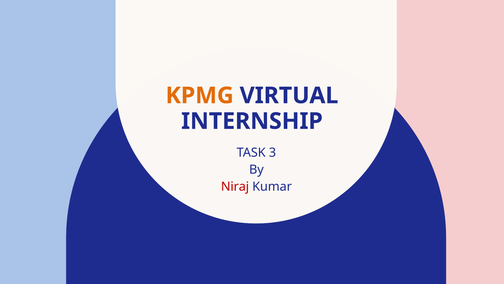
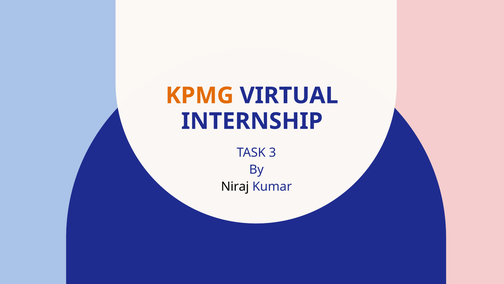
Niraj colour: red -> black
